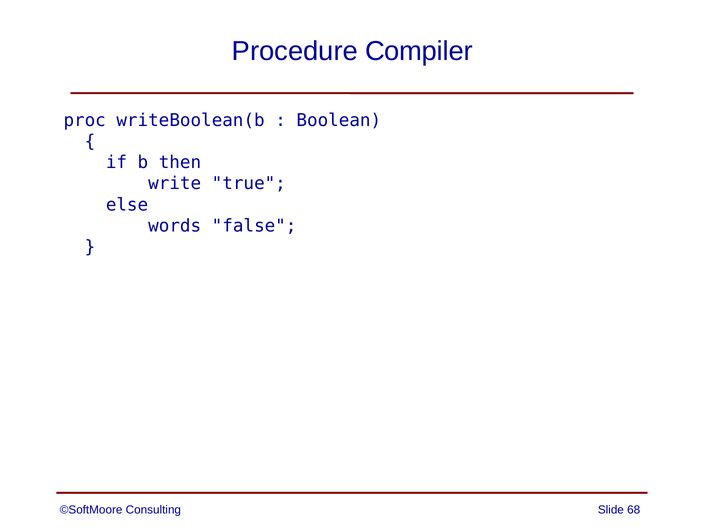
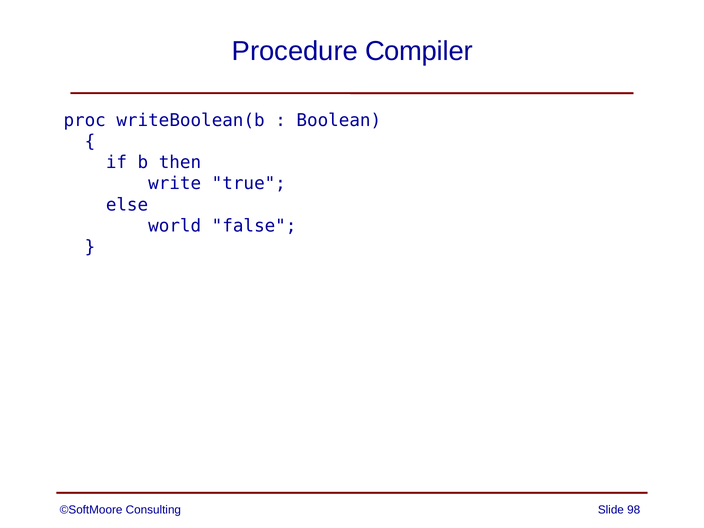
words: words -> world
68: 68 -> 98
